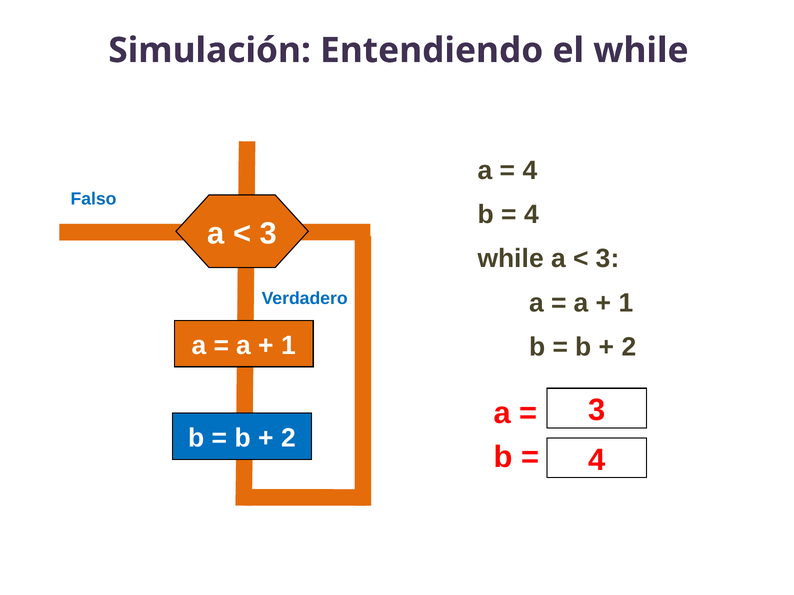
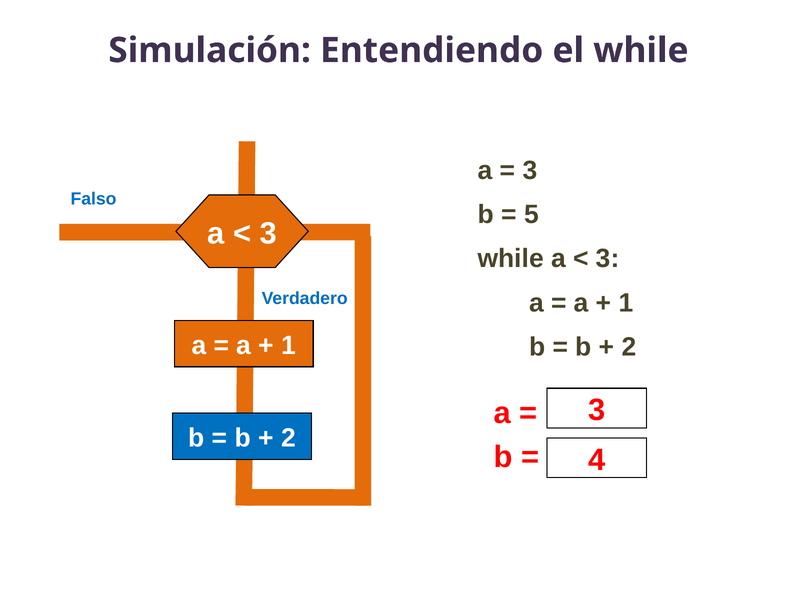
4 at (530, 171): 4 -> 3
4 at (531, 215): 4 -> 5
